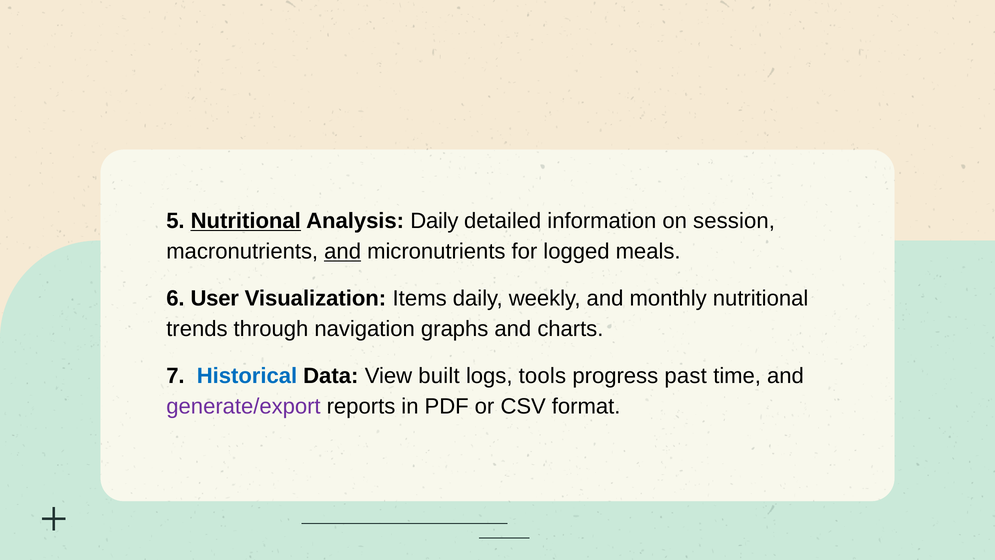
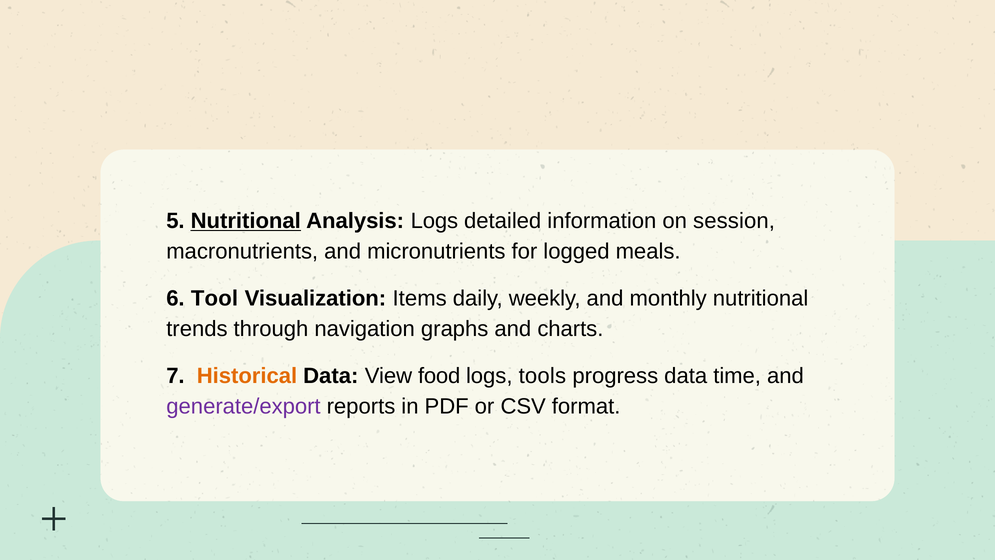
Analysis Daily: Daily -> Logs
and at (343, 251) underline: present -> none
User: User -> Tool
Historical colour: blue -> orange
built: built -> food
progress past: past -> data
